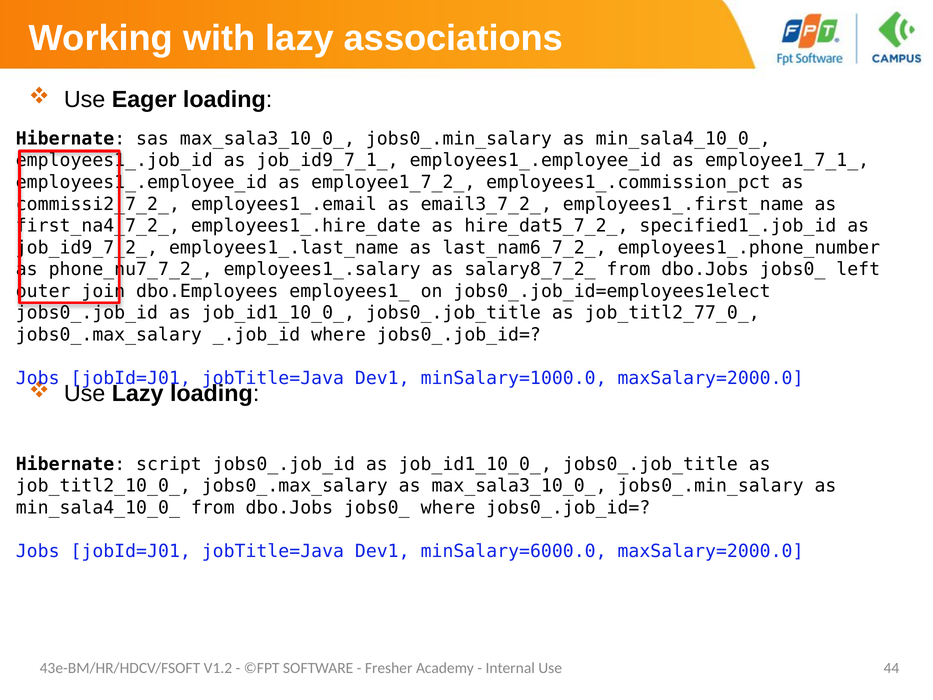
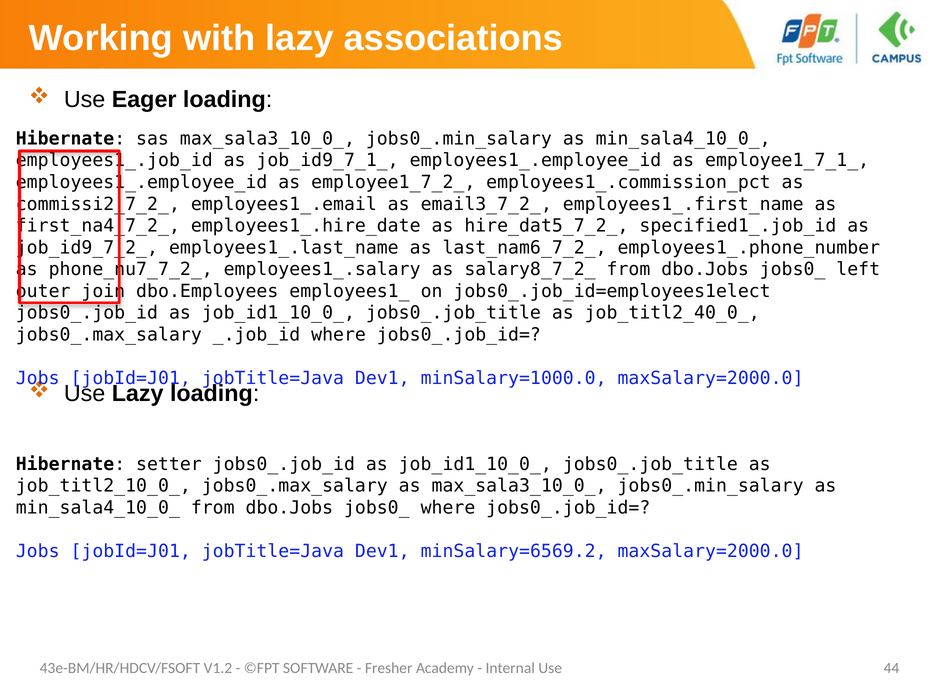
job_titl2_77_0_: job_titl2_77_0_ -> job_titl2_40_0_
script: script -> setter
minSalary=6000.0: minSalary=6000.0 -> minSalary=6569.2
